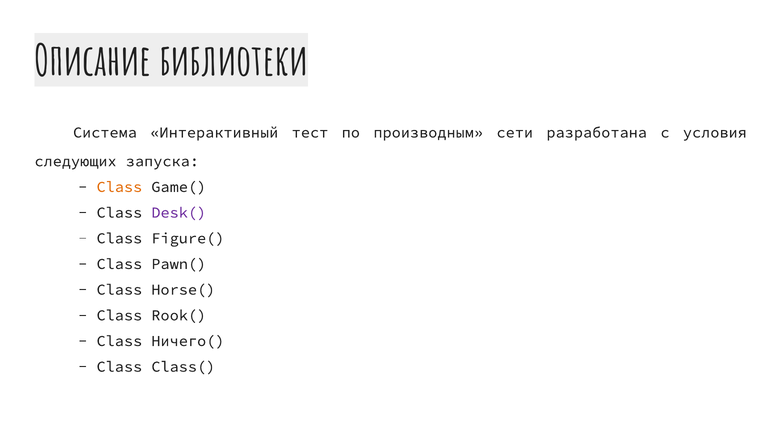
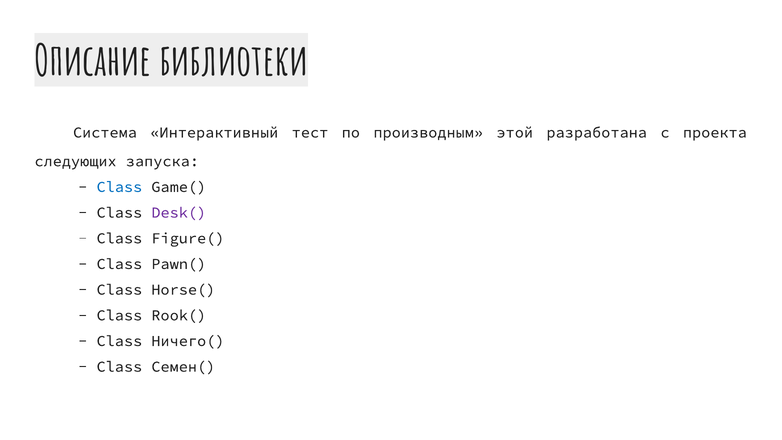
сети: сети -> этой
условия: условия -> проекта
Class at (119, 187) colour: orange -> blue
Class(: Class( -> Семен(
